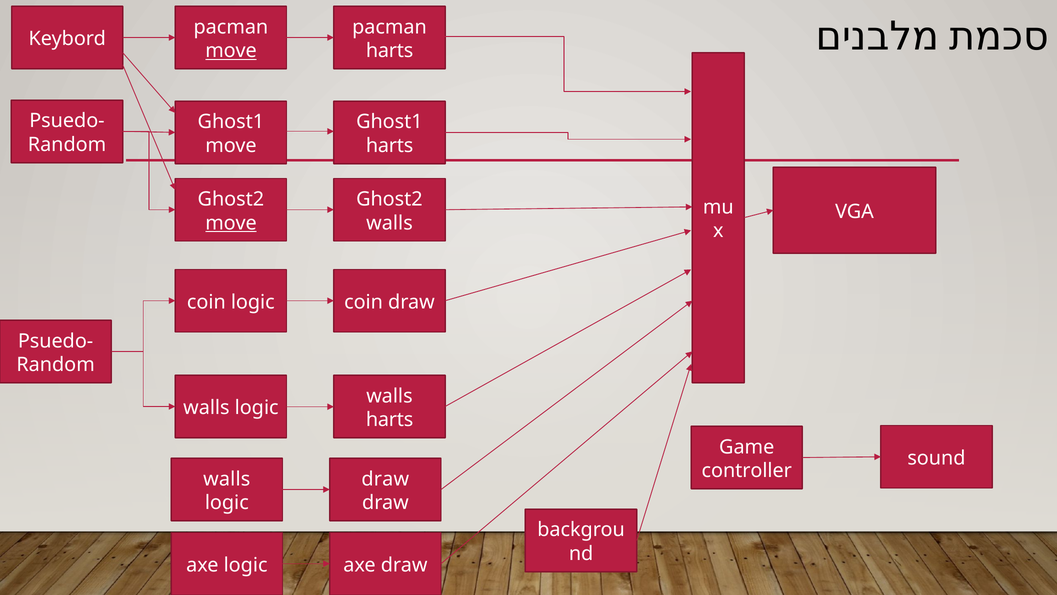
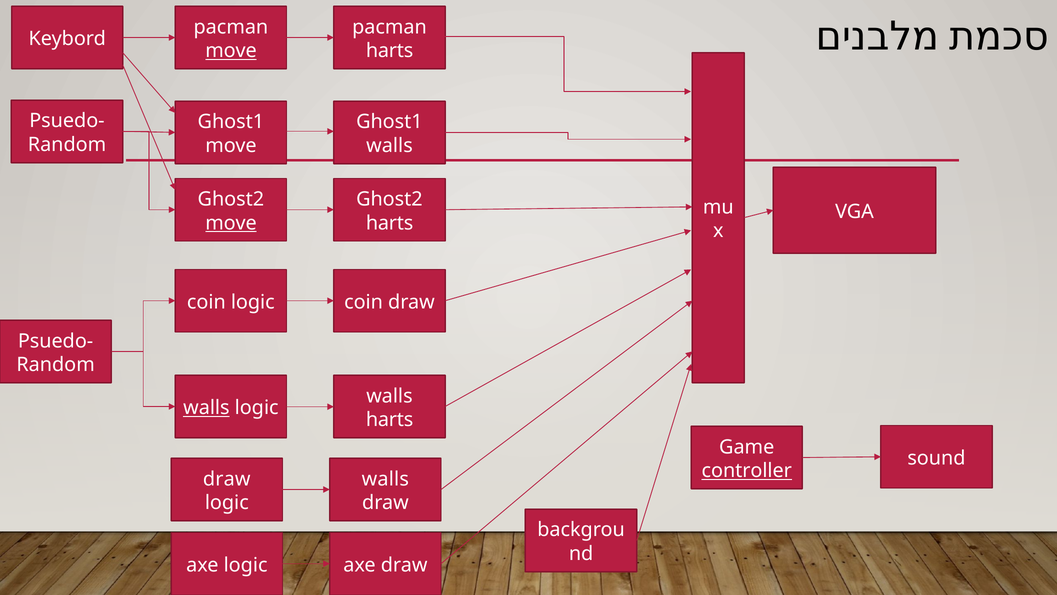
harts at (390, 146): harts -> walls
walls at (389, 223): walls -> harts
walls at (206, 408) underline: none -> present
controller underline: none -> present
walls at (227, 479): walls -> draw
draw at (385, 479): draw -> walls
